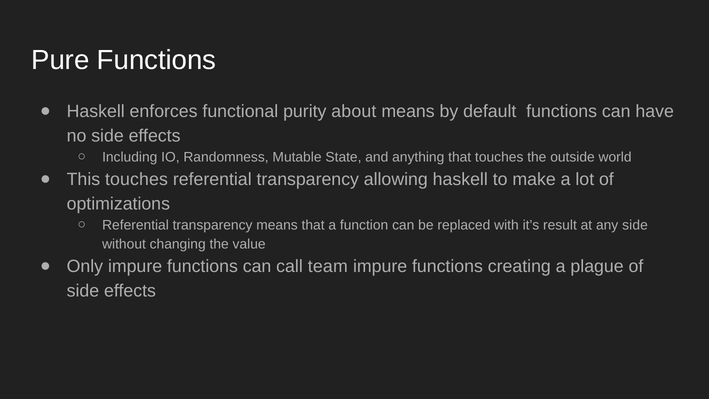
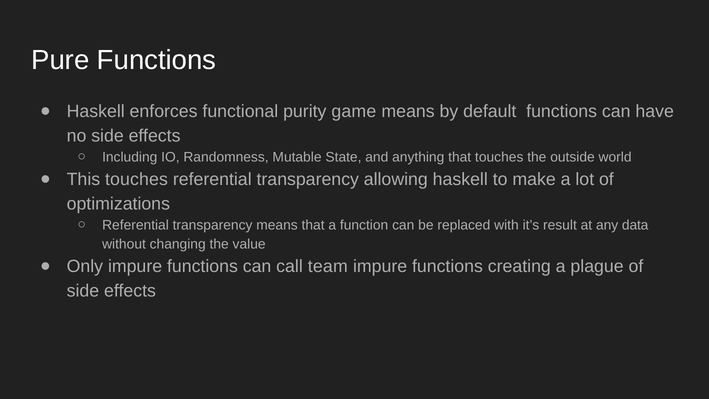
about: about -> game
any side: side -> data
